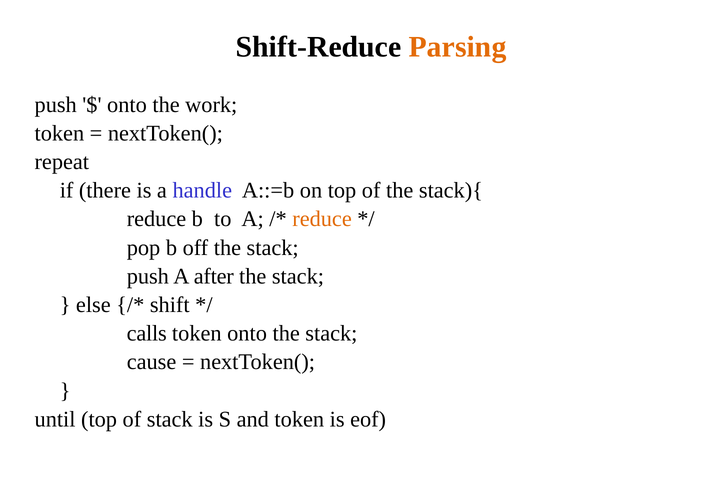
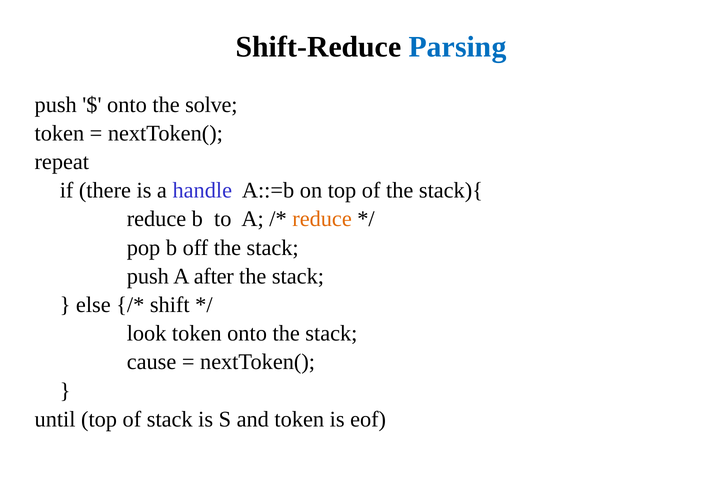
Parsing colour: orange -> blue
work: work -> solve
calls: calls -> look
